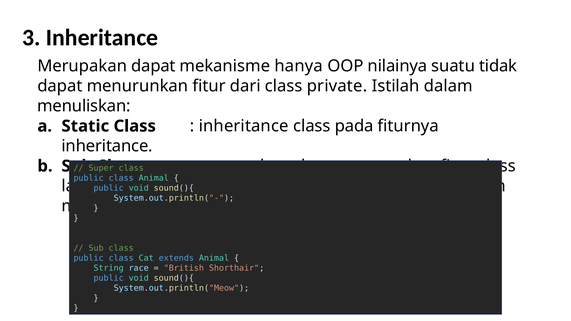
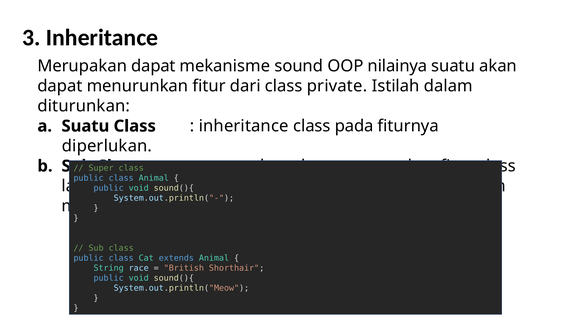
hanya: hanya -> sound
tidak: tidak -> akan
menuliskan: menuliskan -> diturunkan
Static at (85, 126): Static -> Suatu
inheritance at (107, 146): inheritance -> diperlukan
